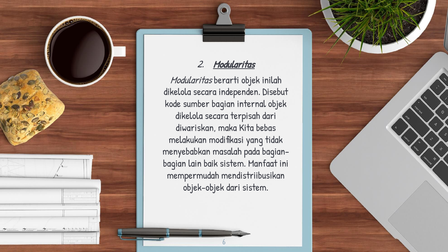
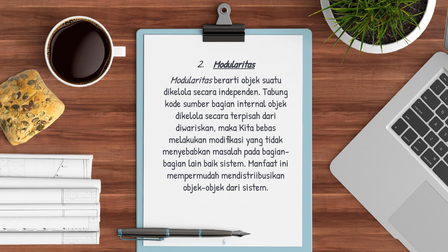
inilah: inilah -> suatu
Disebut: Disebut -> Tabung
